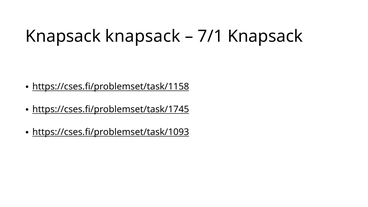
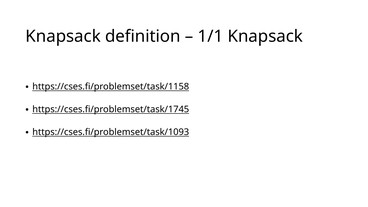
Knapsack knapsack: knapsack -> definition
7/1: 7/1 -> 1/1
